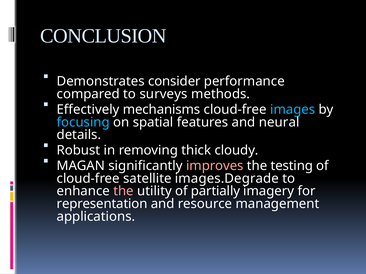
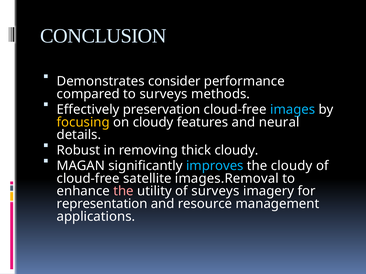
mechanisms: mechanisms -> preservation
focusing colour: light blue -> yellow
on spatial: spatial -> cloudy
improves colour: pink -> light blue
the testing: testing -> cloudy
images.Degrade: images.Degrade -> images.Removal
of partially: partially -> surveys
